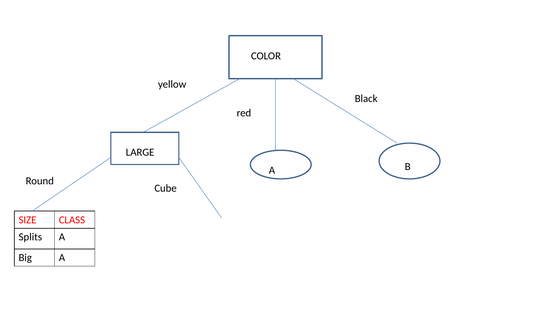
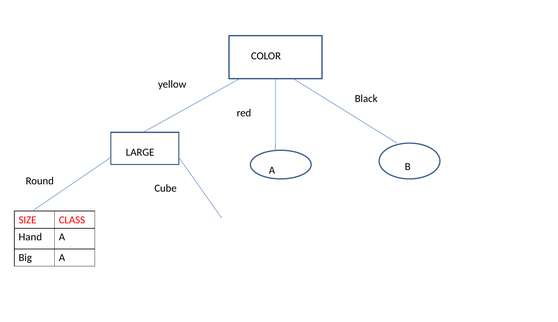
Splits: Splits -> Hand
